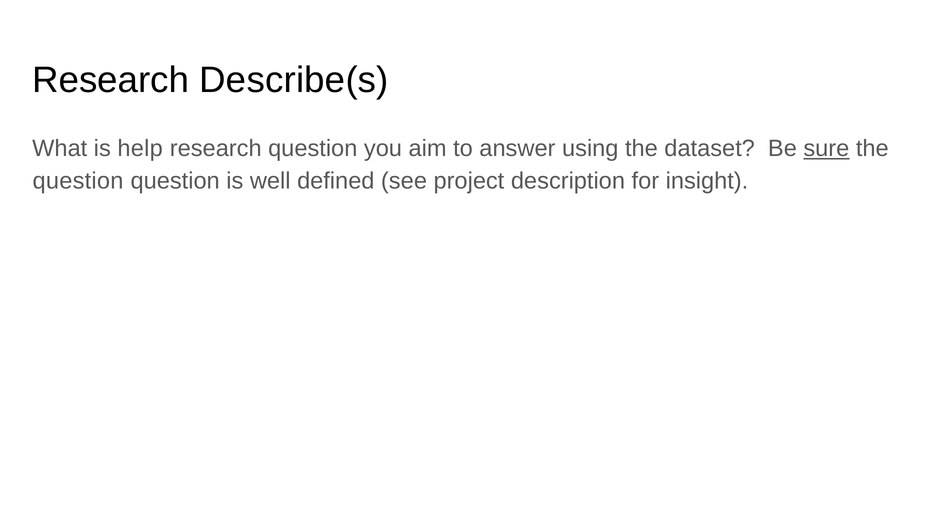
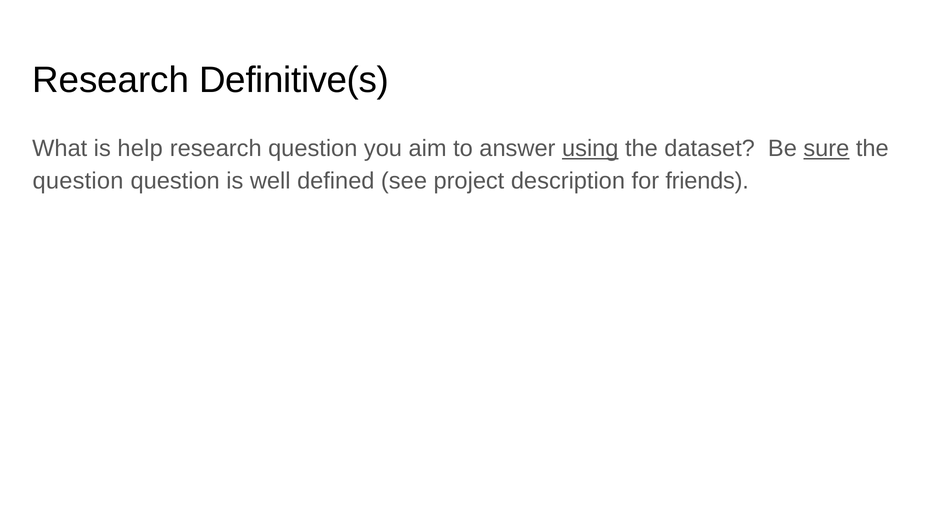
Describe(s: Describe(s -> Definitive(s
using underline: none -> present
insight: insight -> friends
